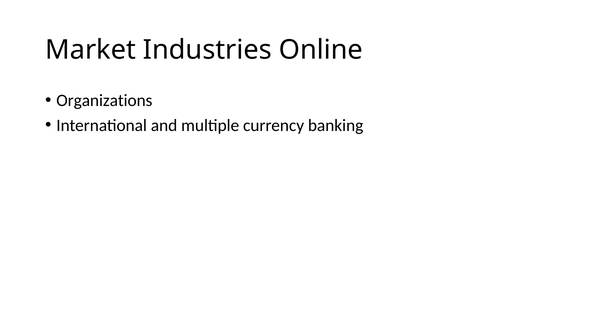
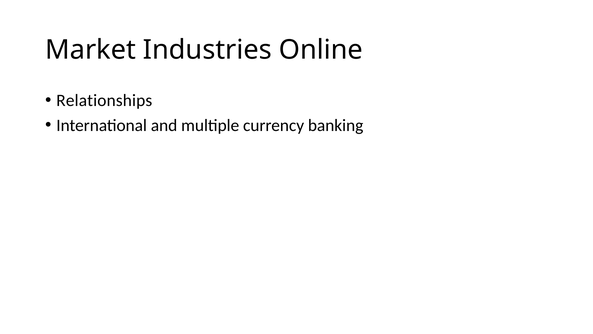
Organizations: Organizations -> Relationships
